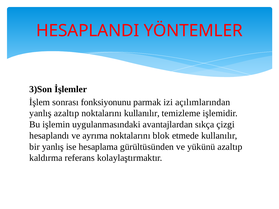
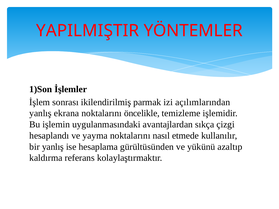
HESAPLANDI: HESAPLANDI -> YAPILMIŞTIR
3)Son: 3)Son -> 1)Son
fonksiyonunu: fonksiyonunu -> ikilendirilmiş
yanlış azaltıp: azaltıp -> ekrana
noktalarını kullanılır: kullanılır -> öncelikle
ayrıma: ayrıma -> yayma
blok: blok -> nasıl
